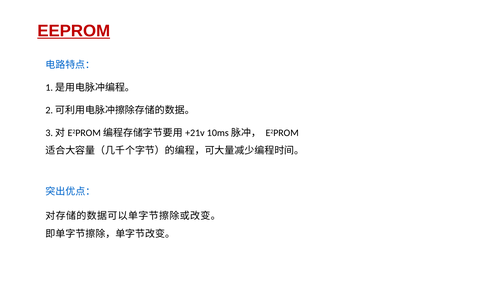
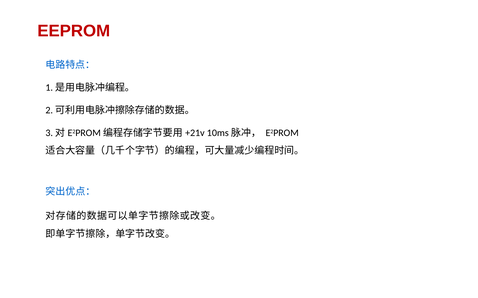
EEPROM underline: present -> none
